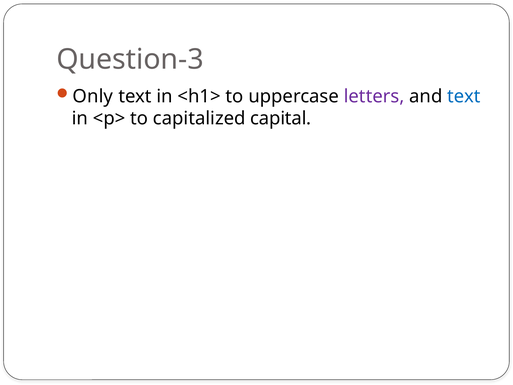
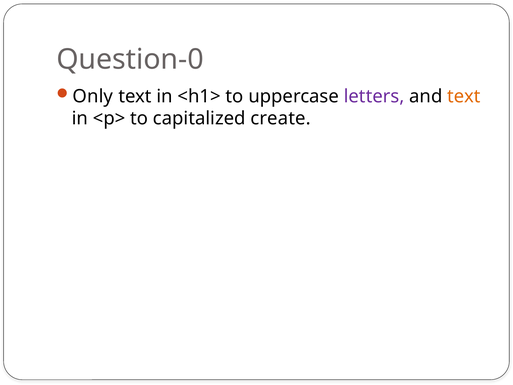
Question-3: Question-3 -> Question-0
text at (464, 96) colour: blue -> orange
capital: capital -> create
